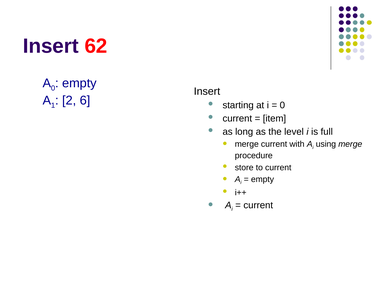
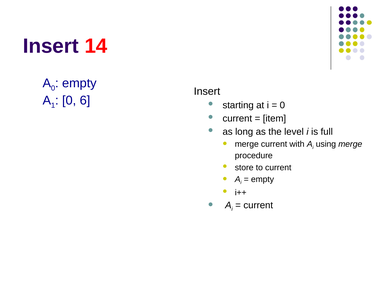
62: 62 -> 14
2 at (69, 100): 2 -> 0
